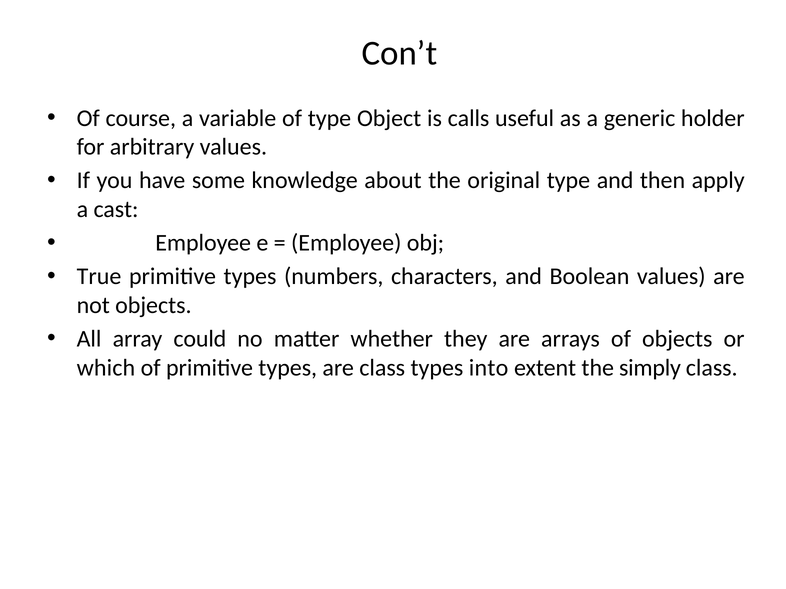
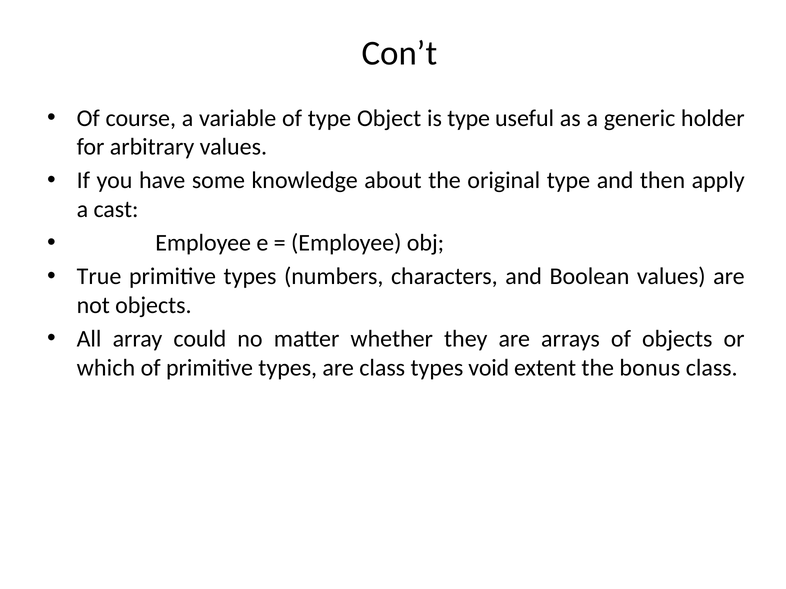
is calls: calls -> type
into: into -> void
simply: simply -> bonus
